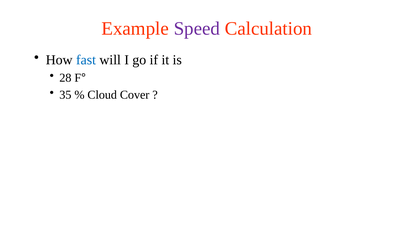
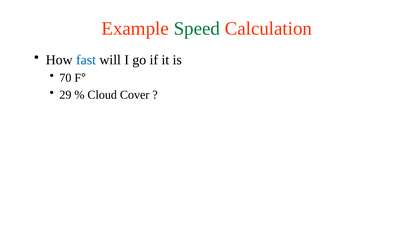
Speed colour: purple -> green
28: 28 -> 70
35: 35 -> 29
